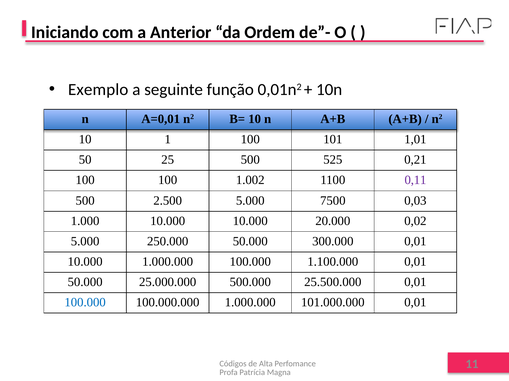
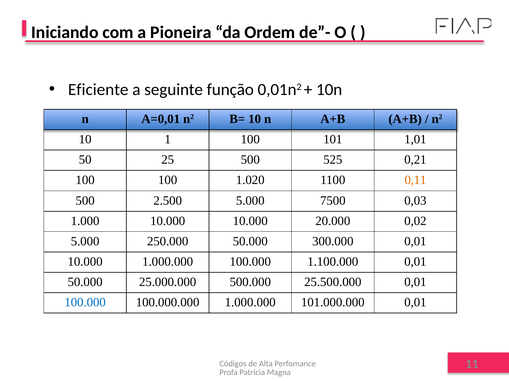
Anterior: Anterior -> Pioneira
Exemplo: Exemplo -> Eficiente
1.002: 1.002 -> 1.020
0,11 colour: purple -> orange
